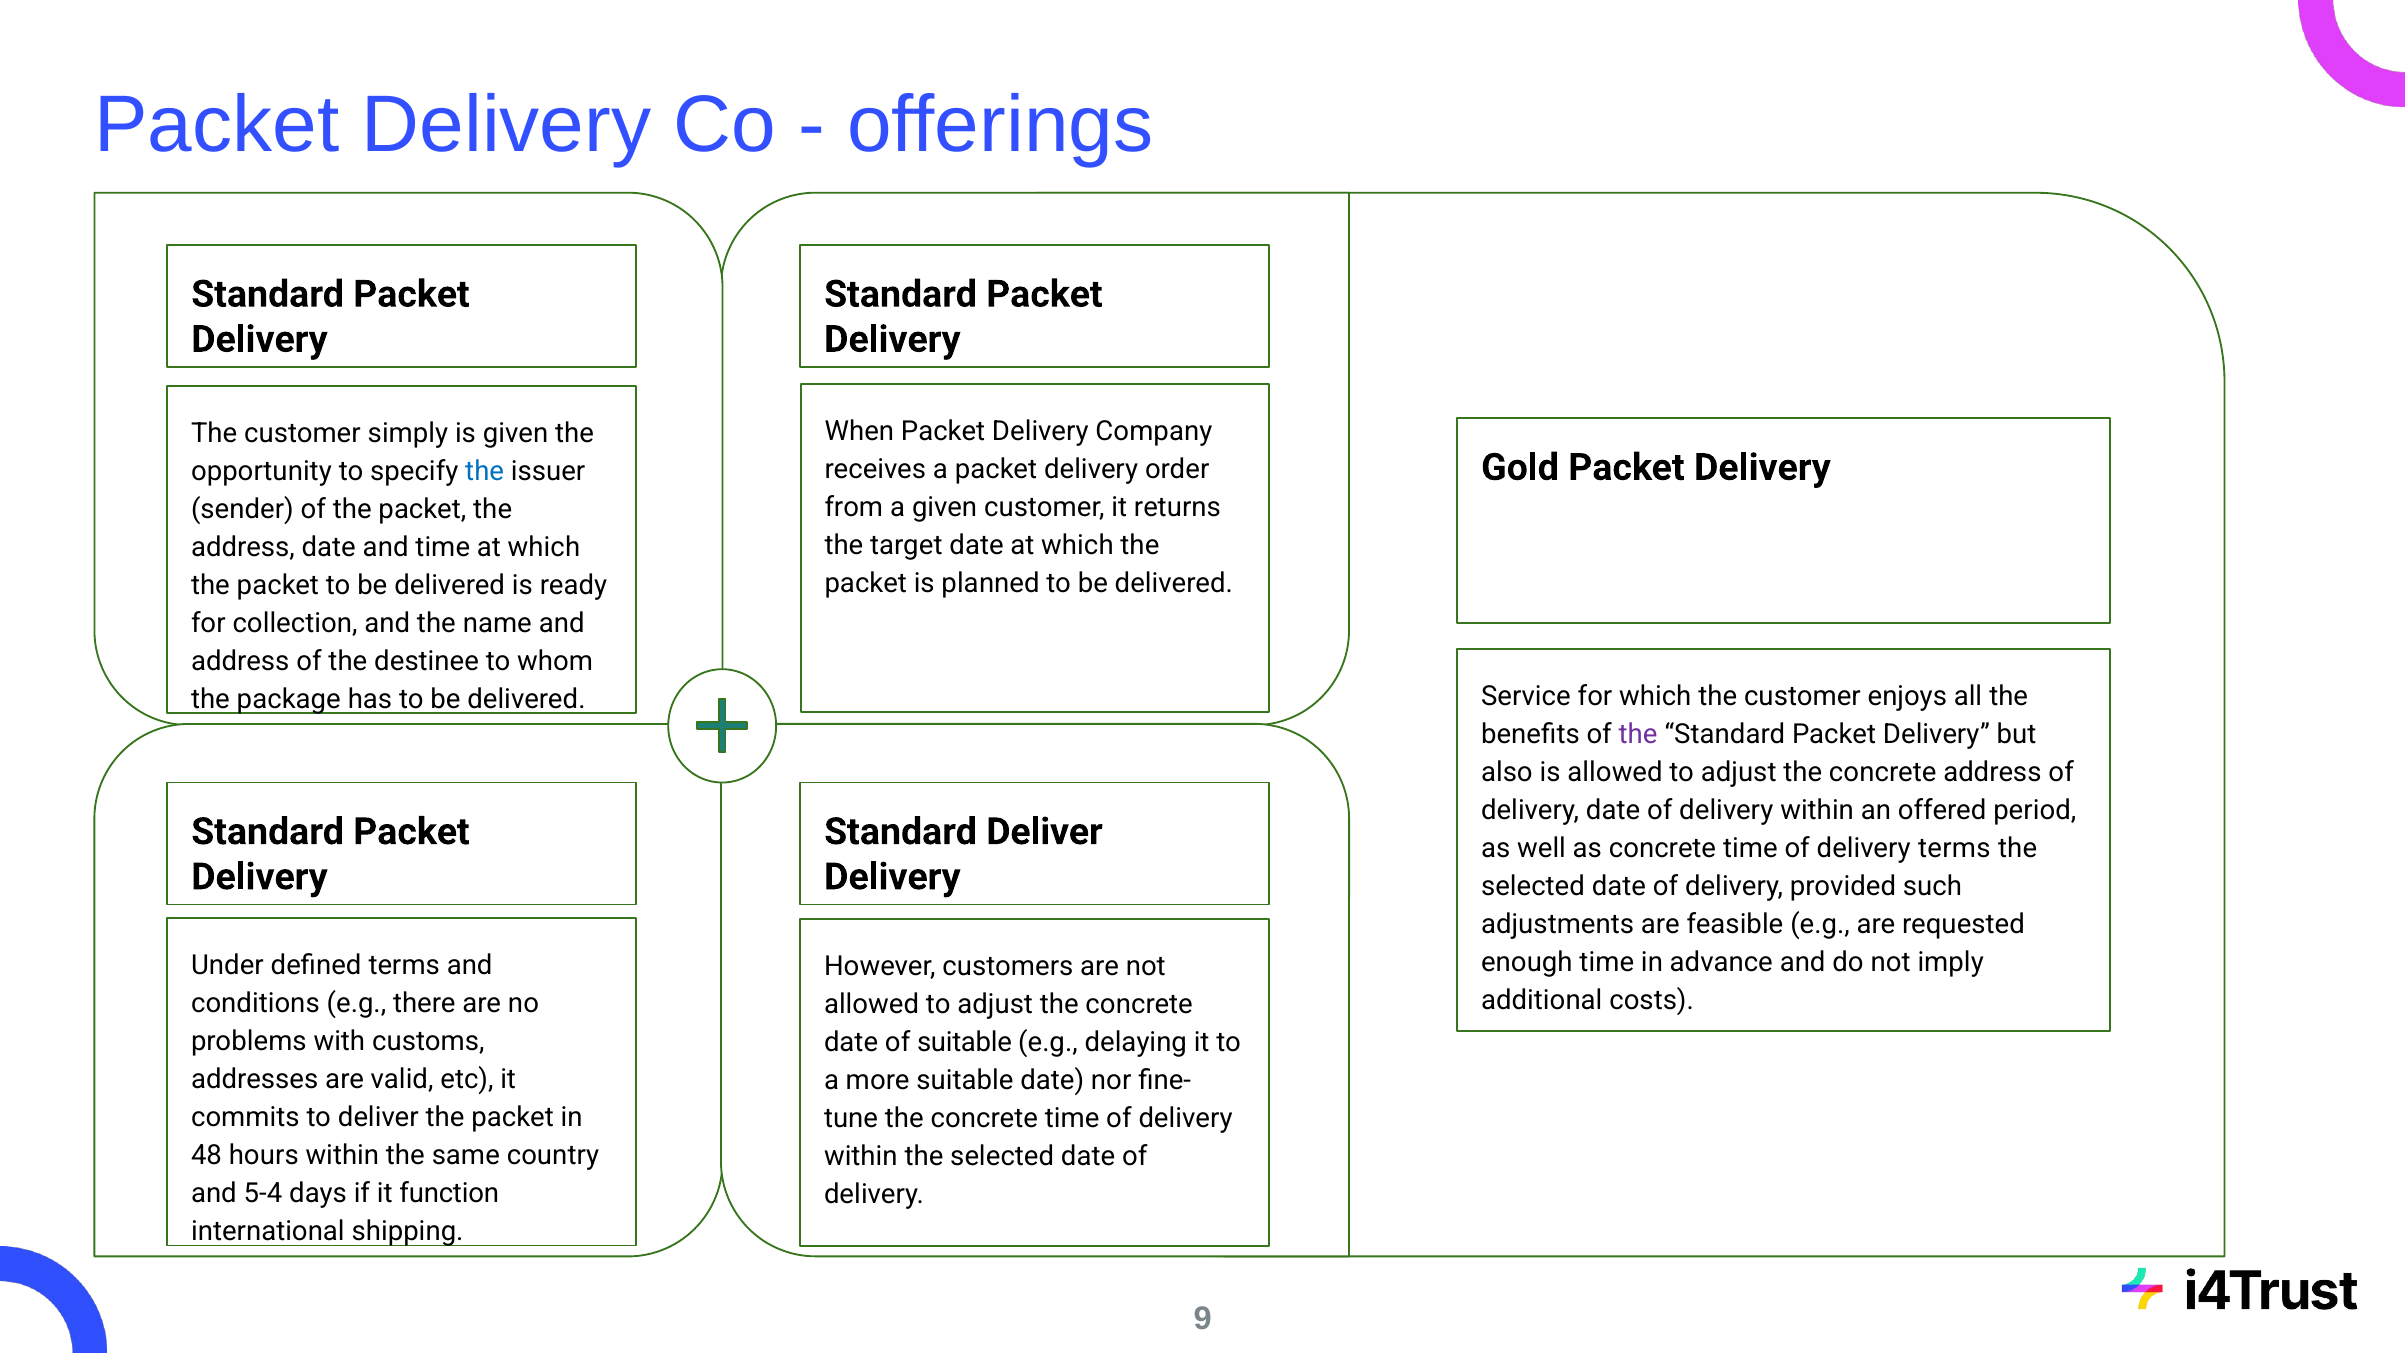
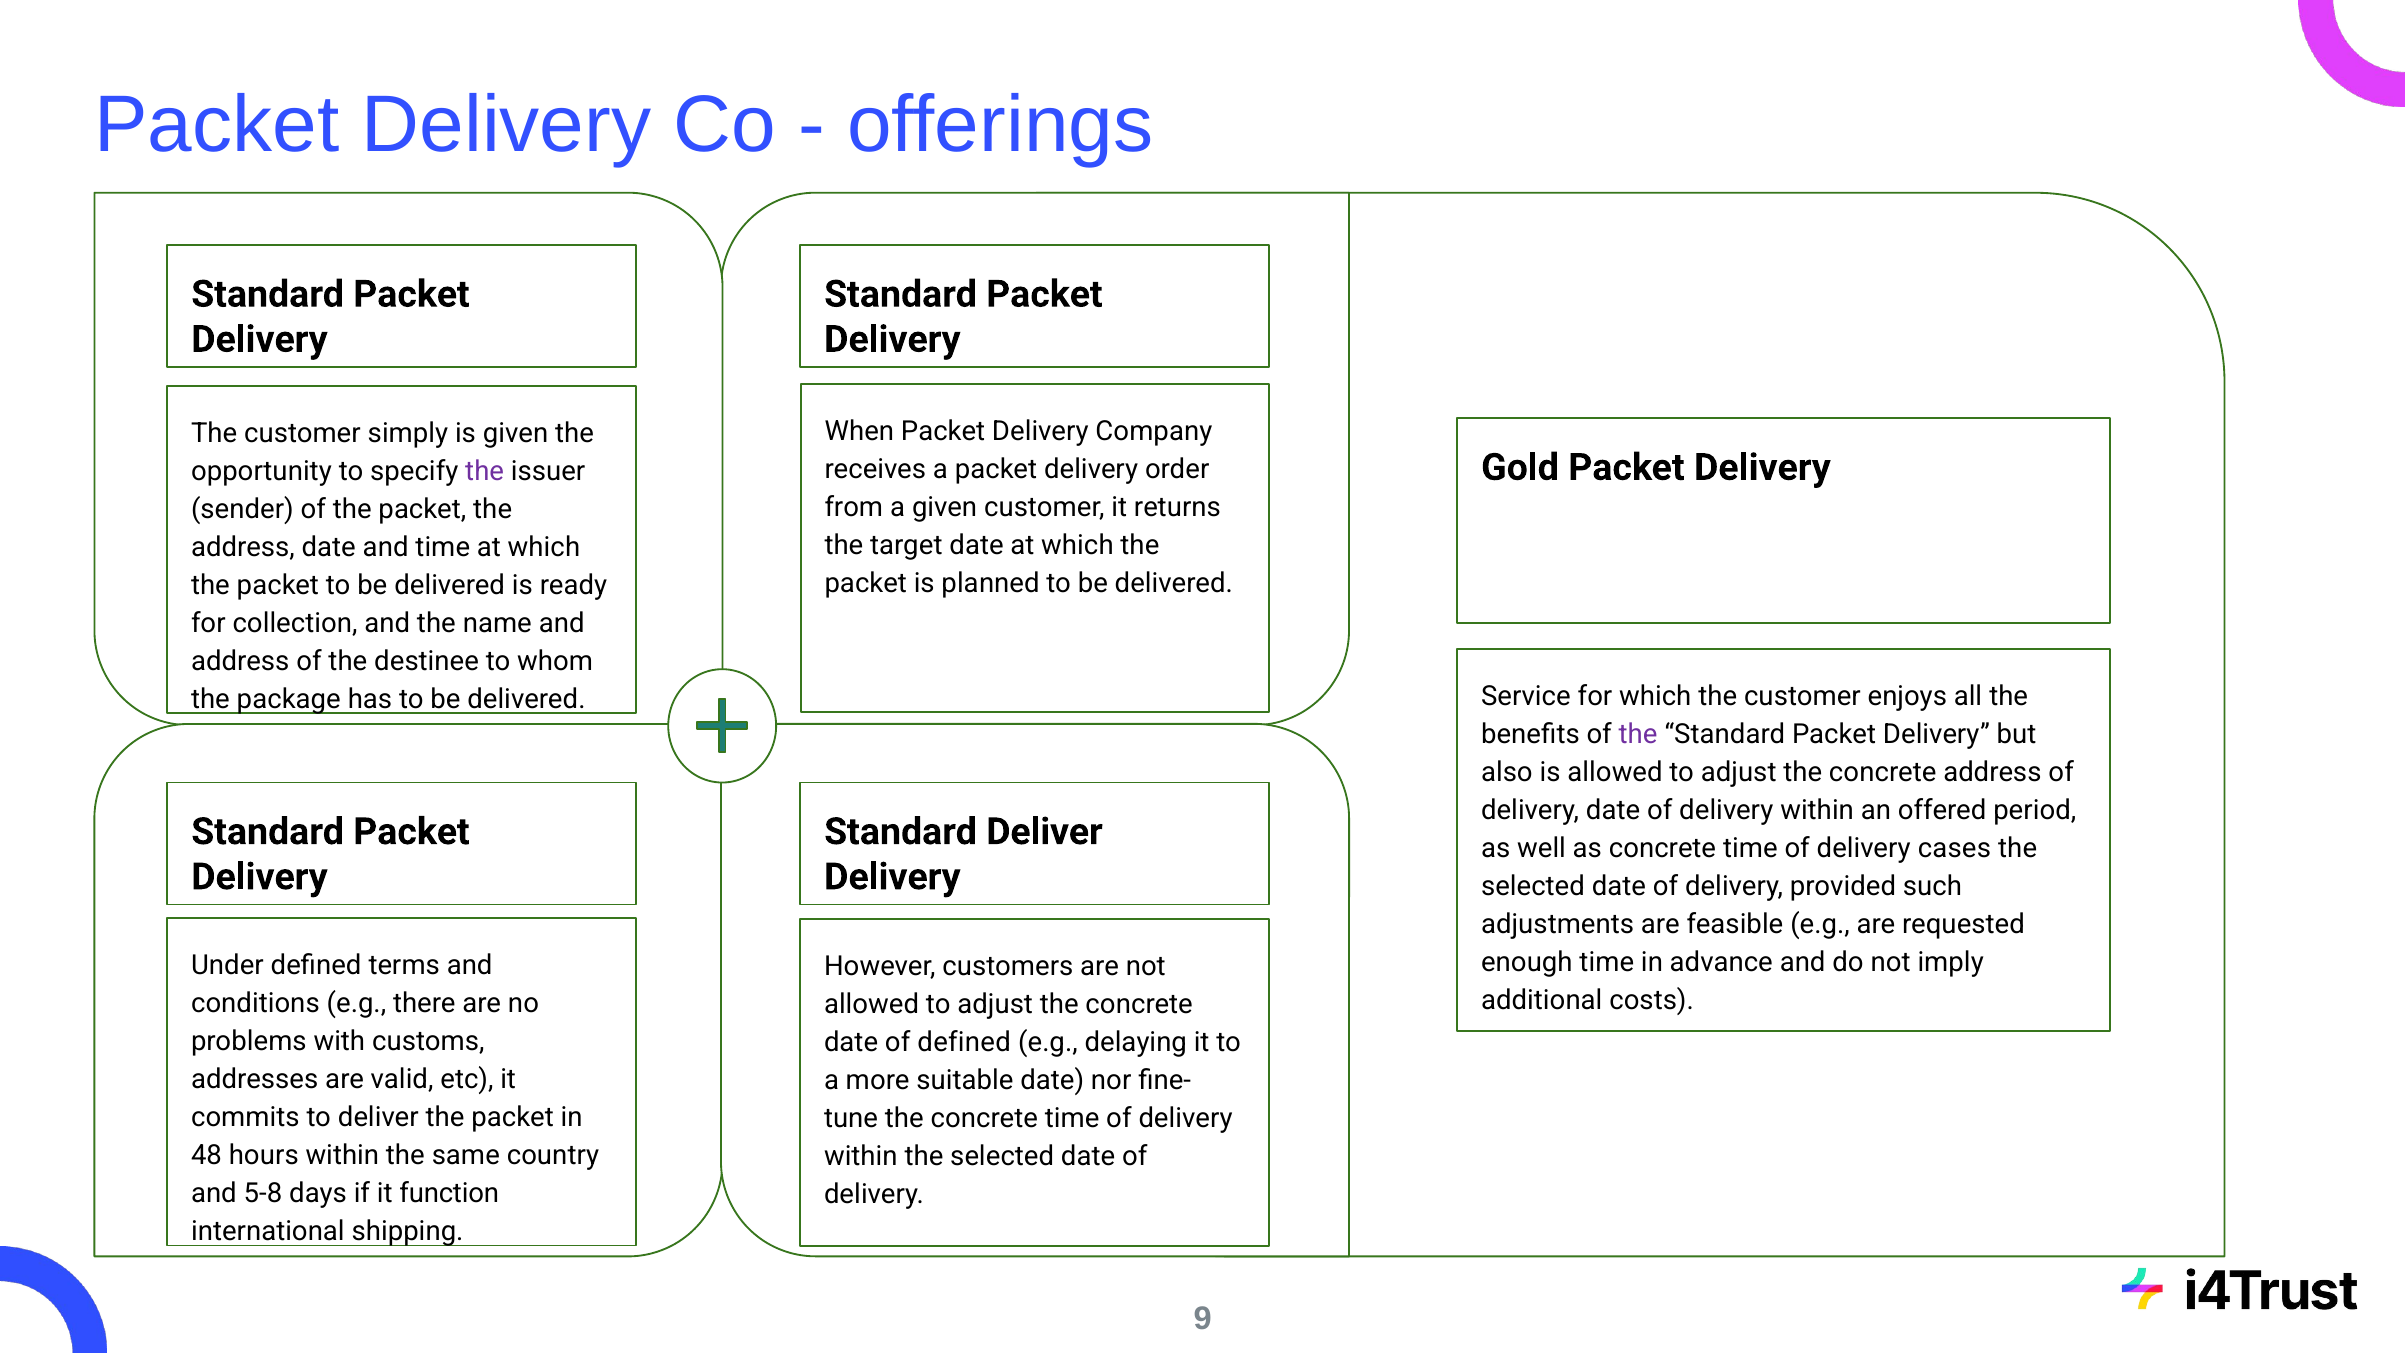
the at (485, 471) colour: blue -> purple
delivery terms: terms -> cases
of suitable: suitable -> defined
5-4: 5-4 -> 5-8
